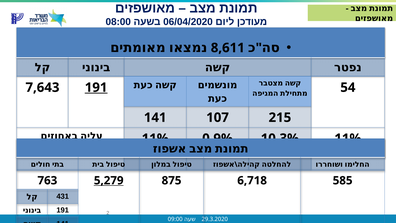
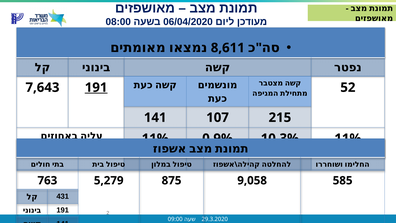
54: 54 -> 52
5,279 underline: present -> none
6,718: 6,718 -> 9,058
